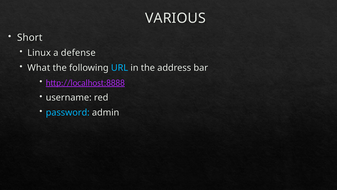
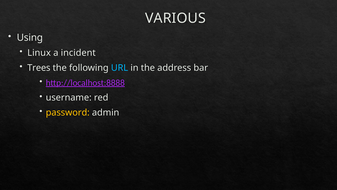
Short: Short -> Using
defense: defense -> incident
What: What -> Trees
password colour: light blue -> yellow
